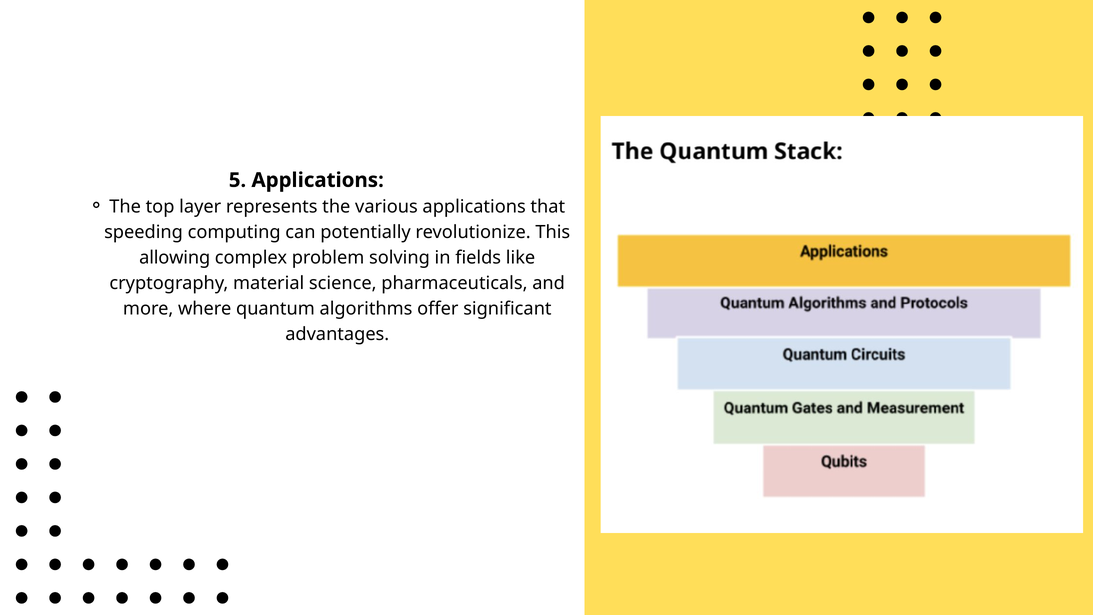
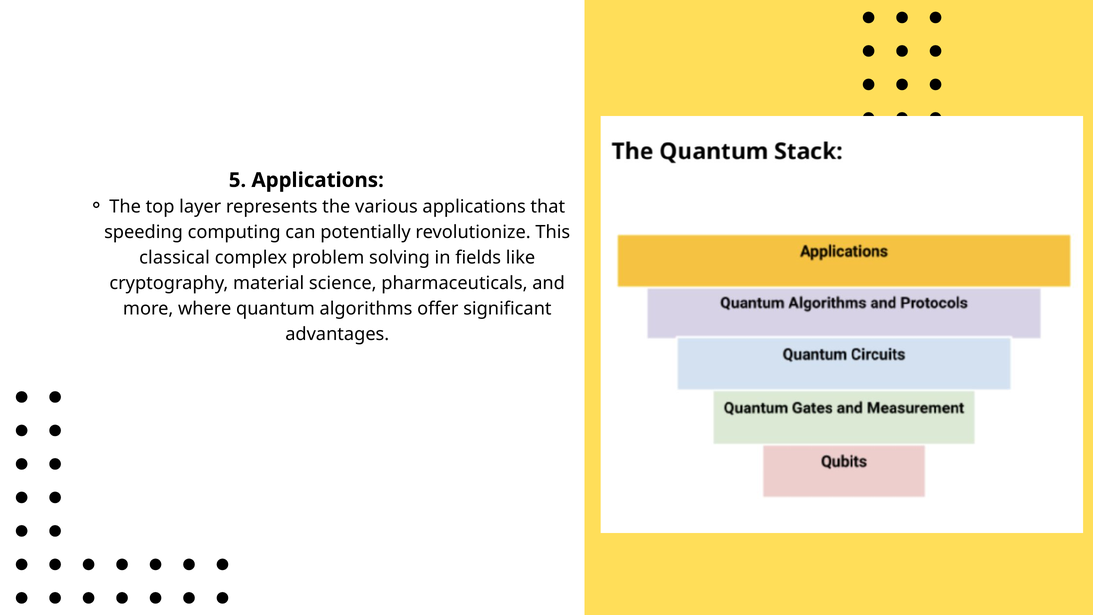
allowing: allowing -> classical
